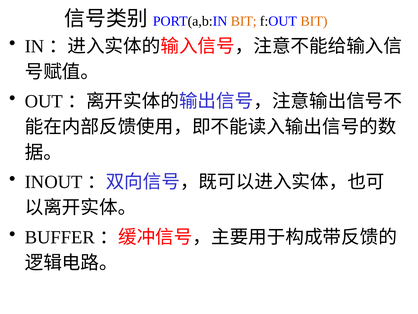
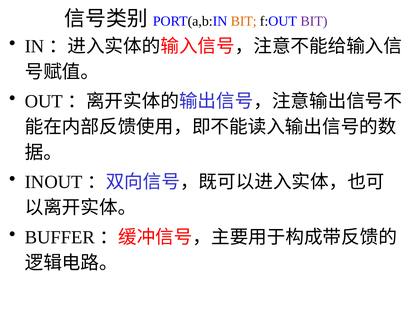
BIT at (314, 21) colour: orange -> purple
